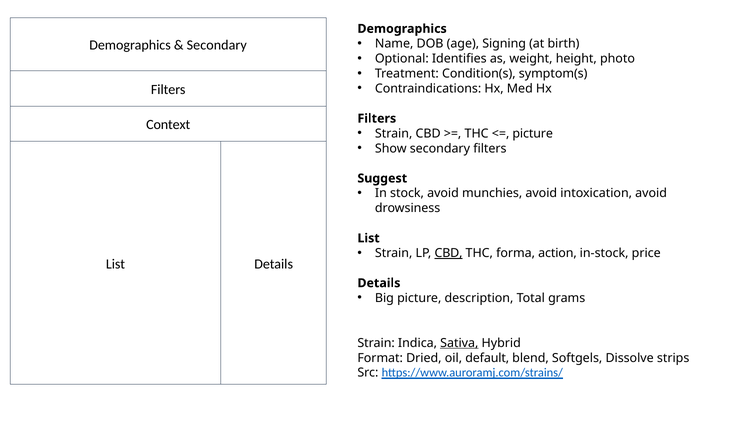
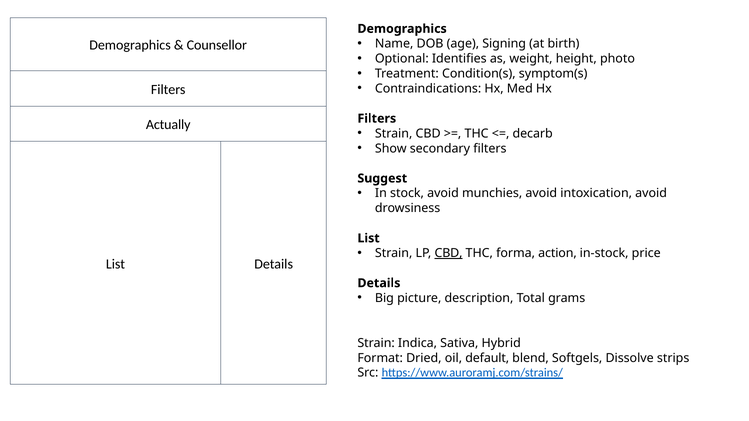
Secondary at (217, 45): Secondary -> Counsellor
Context: Context -> Actually
picture at (533, 134): picture -> decarb
Sativa underline: present -> none
